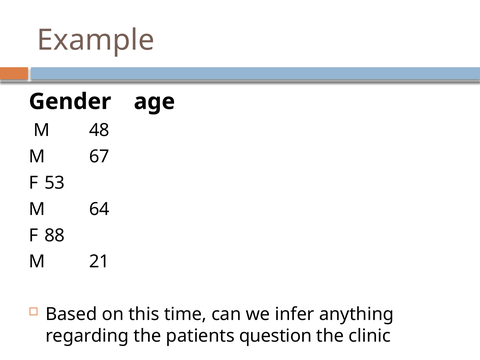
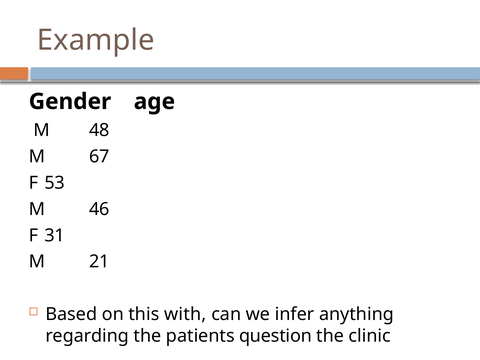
64: 64 -> 46
88: 88 -> 31
time: time -> with
